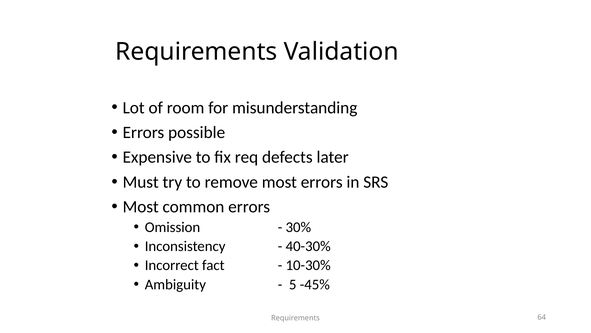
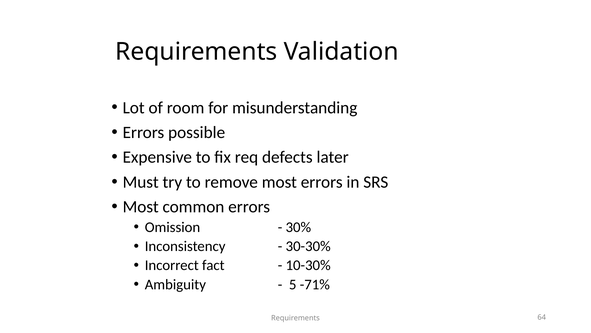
40-30%: 40-30% -> 30-30%
-45%: -45% -> -71%
